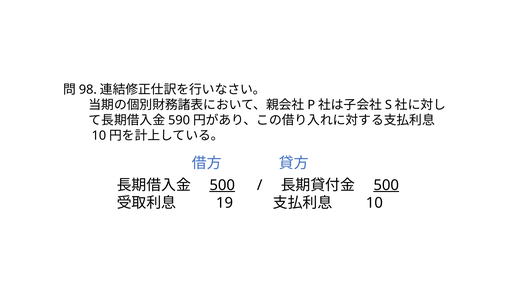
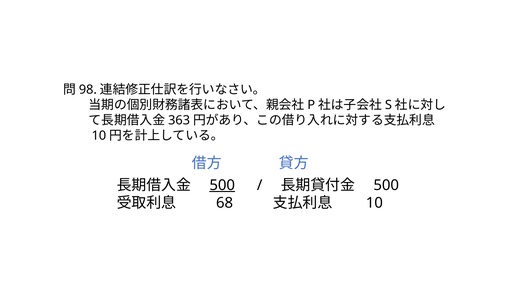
590: 590 -> 363
500 at (386, 185) underline: present -> none
19: 19 -> 68
